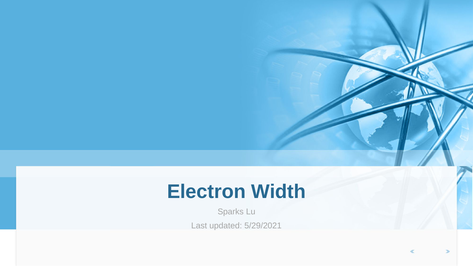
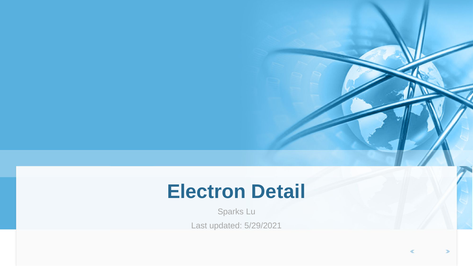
Width: Width -> Detail
